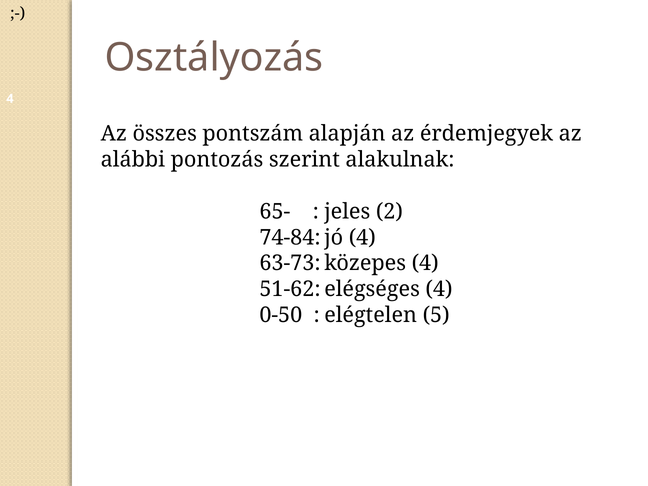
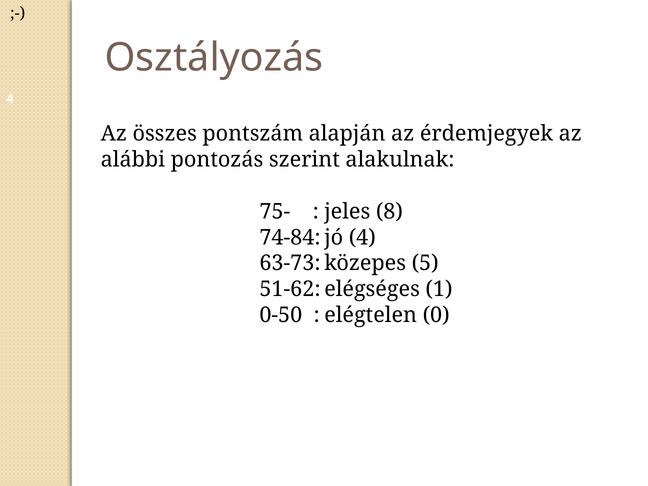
65-: 65- -> 75-
2: 2 -> 8
4 at (425, 263): 4 -> 5
4 at (439, 289): 4 -> 1
5: 5 -> 0
